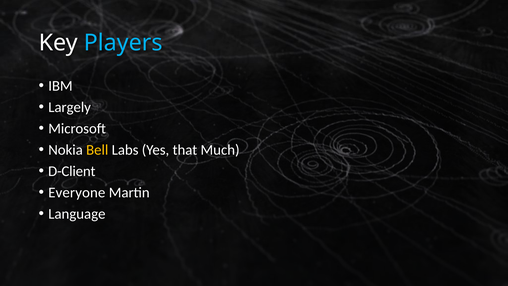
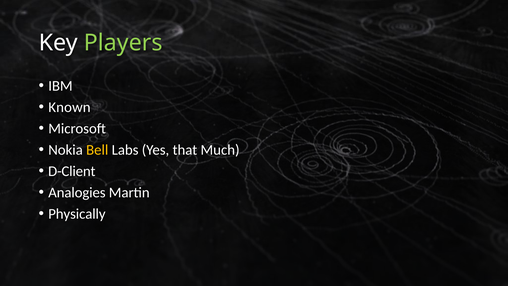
Players colour: light blue -> light green
Largely: Largely -> Known
Everyone: Everyone -> Analogies
Language: Language -> Physically
